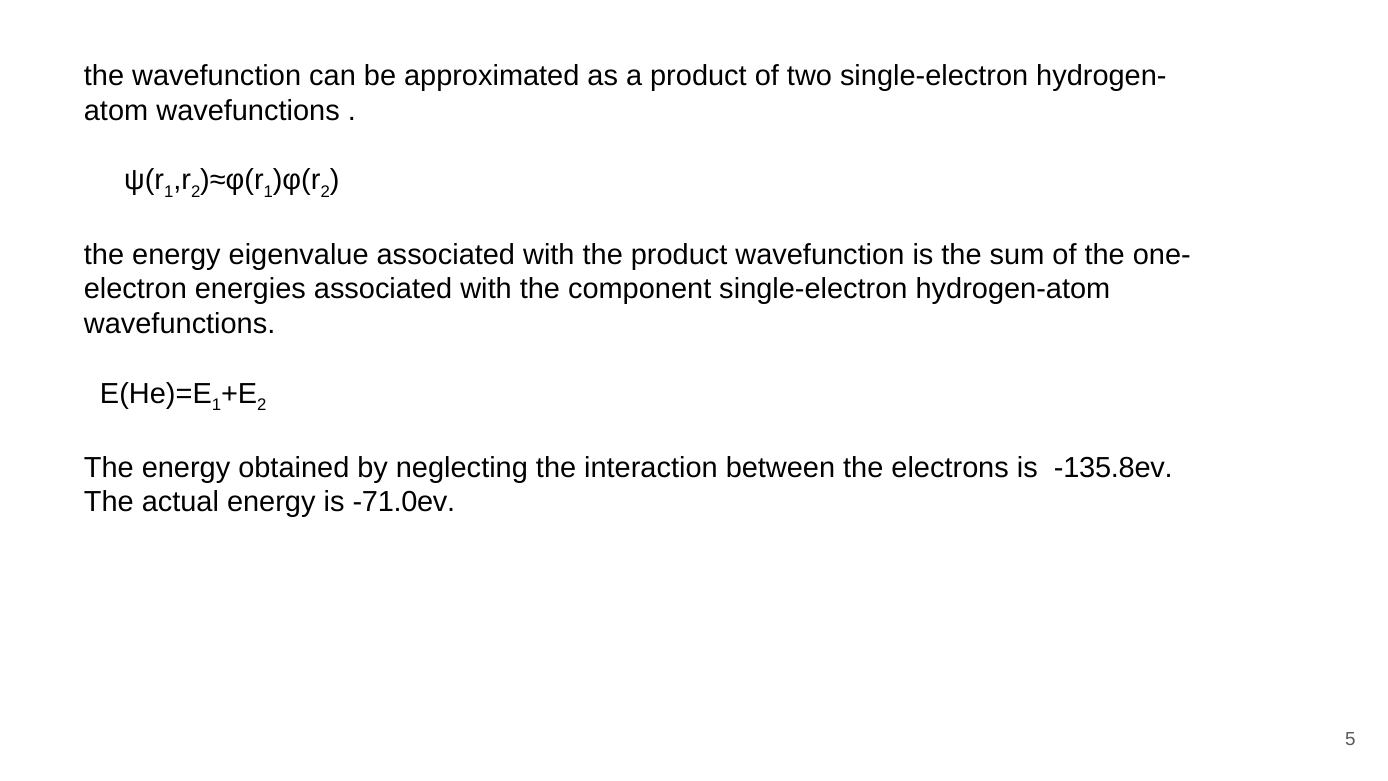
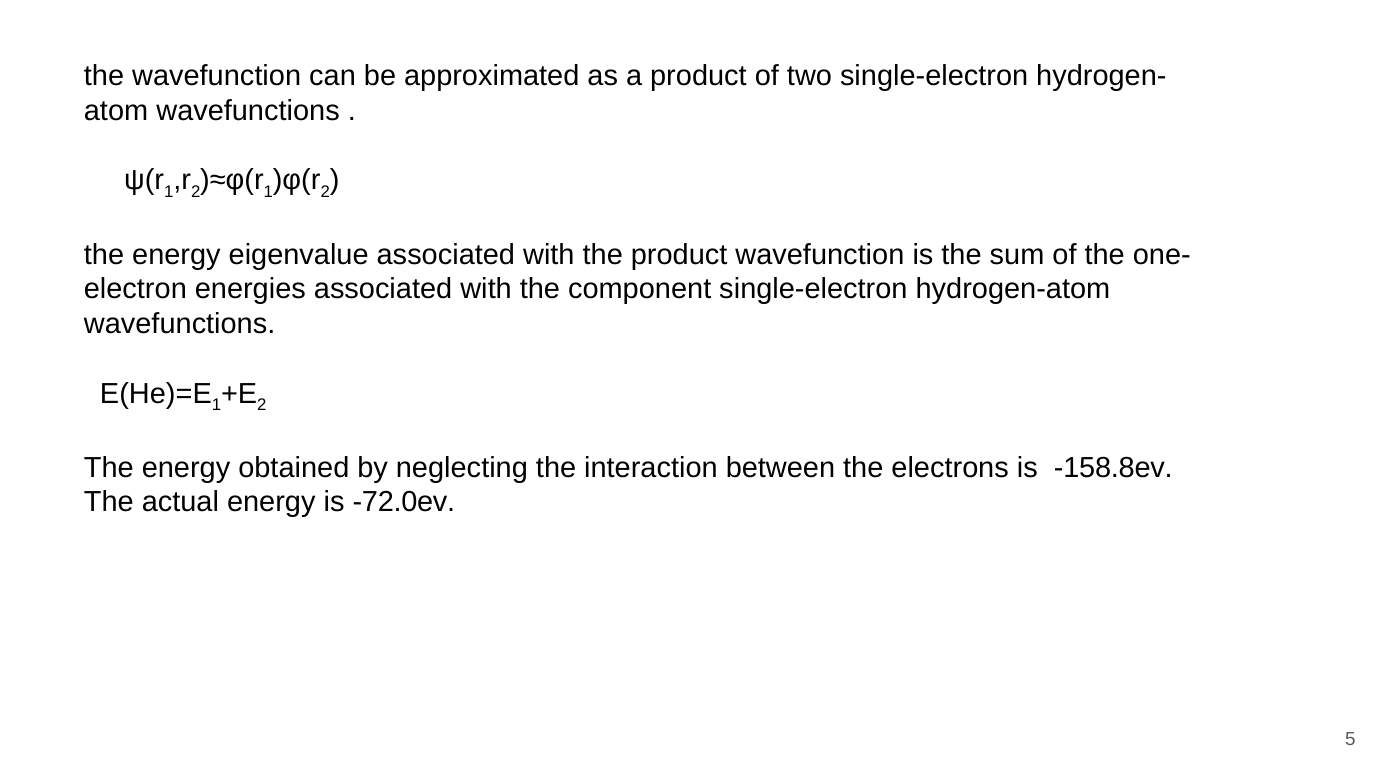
-135.8ev: -135.8ev -> -158.8ev
-71.0ev: -71.0ev -> -72.0ev
